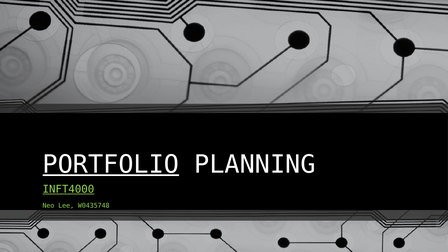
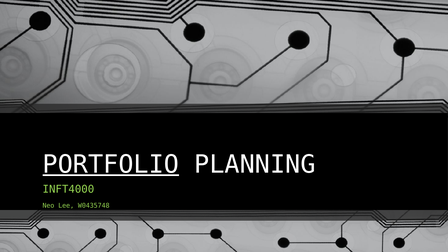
INFT4000 underline: present -> none
